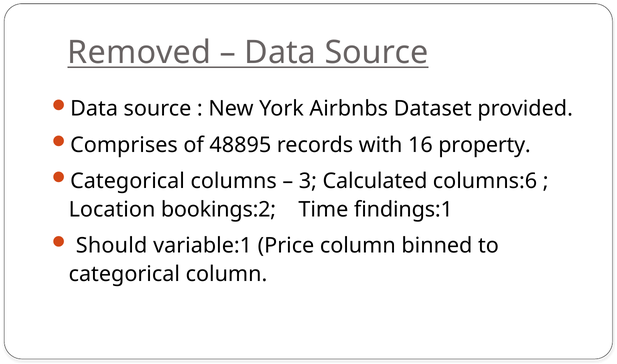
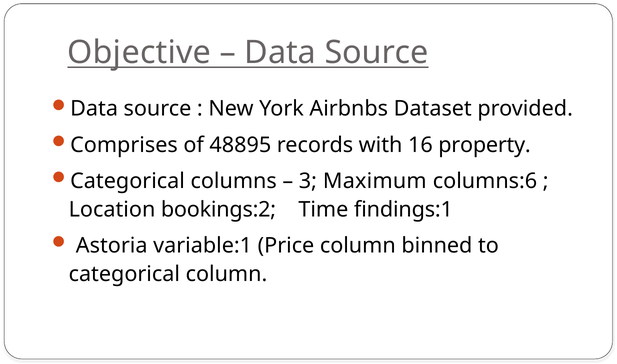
Removed: Removed -> Objective
Calculated: Calculated -> Maximum
Should: Should -> Astoria
